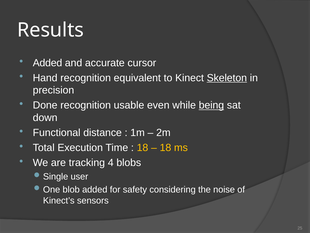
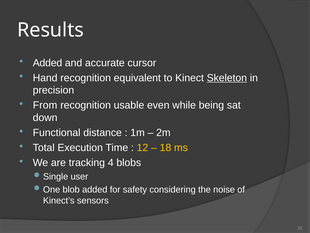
Done: Done -> From
being underline: present -> none
18 at (142, 147): 18 -> 12
